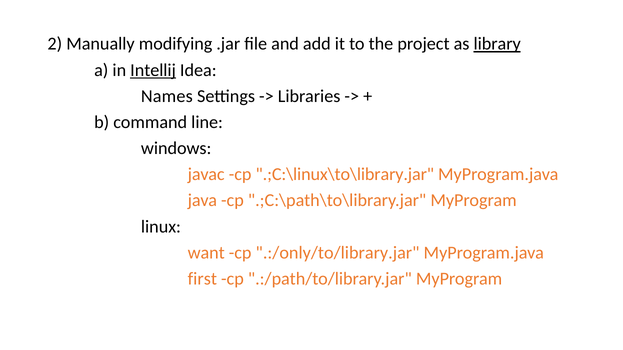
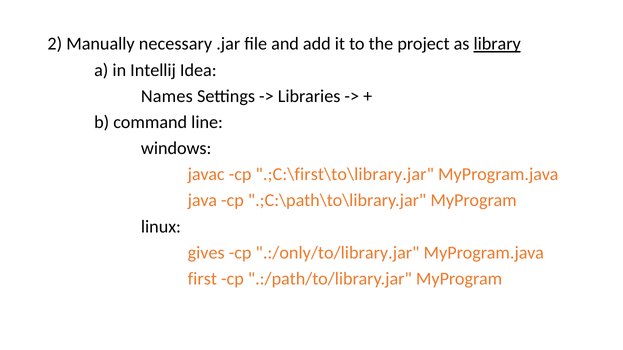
modifying: modifying -> necessary
Intellij underline: present -> none
.;C:\linux\to\library.jar: .;C:\linux\to\library.jar -> .;C:\first\to\library.jar
want: want -> gives
